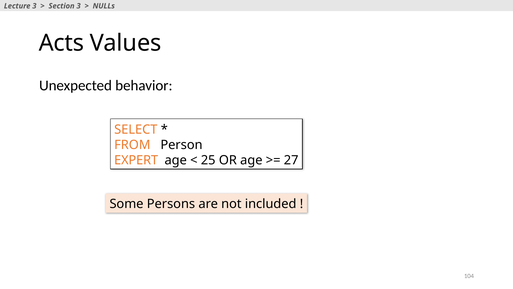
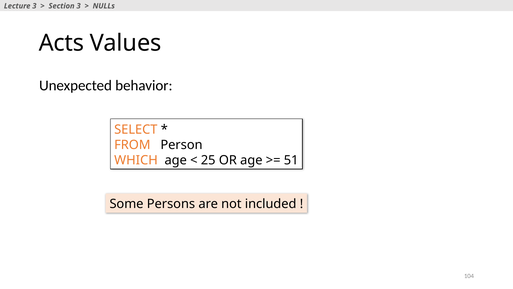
EXPERT: EXPERT -> WHICH
27: 27 -> 51
